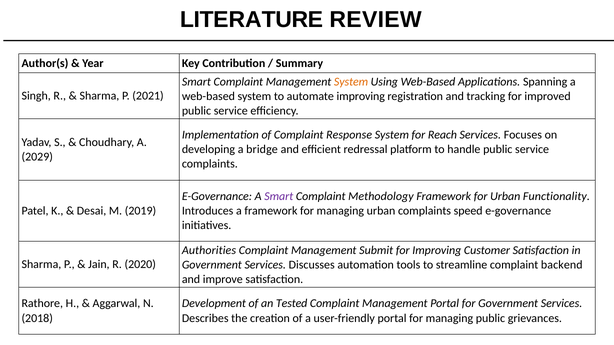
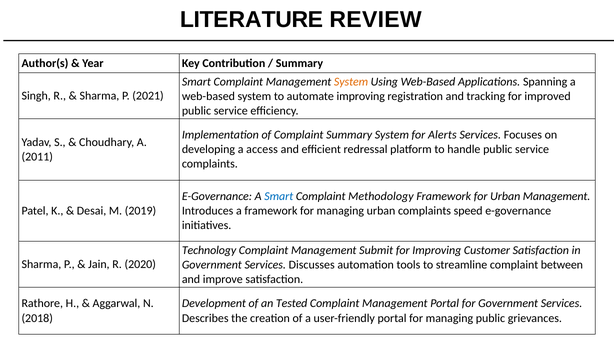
Complaint Response: Response -> Summary
Reach: Reach -> Alerts
bridge: bridge -> access
2029: 2029 -> 2011
Smart at (279, 196) colour: purple -> blue
Urban Functionality: Functionality -> Management
Authorities: Authorities -> Technology
backend: backend -> between
